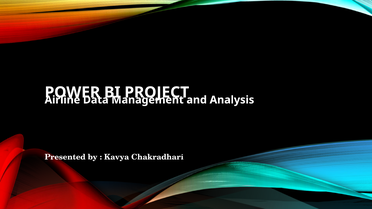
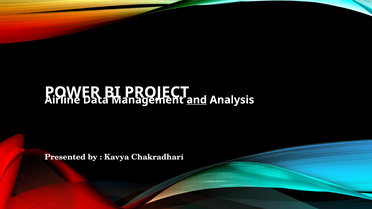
and underline: none -> present
